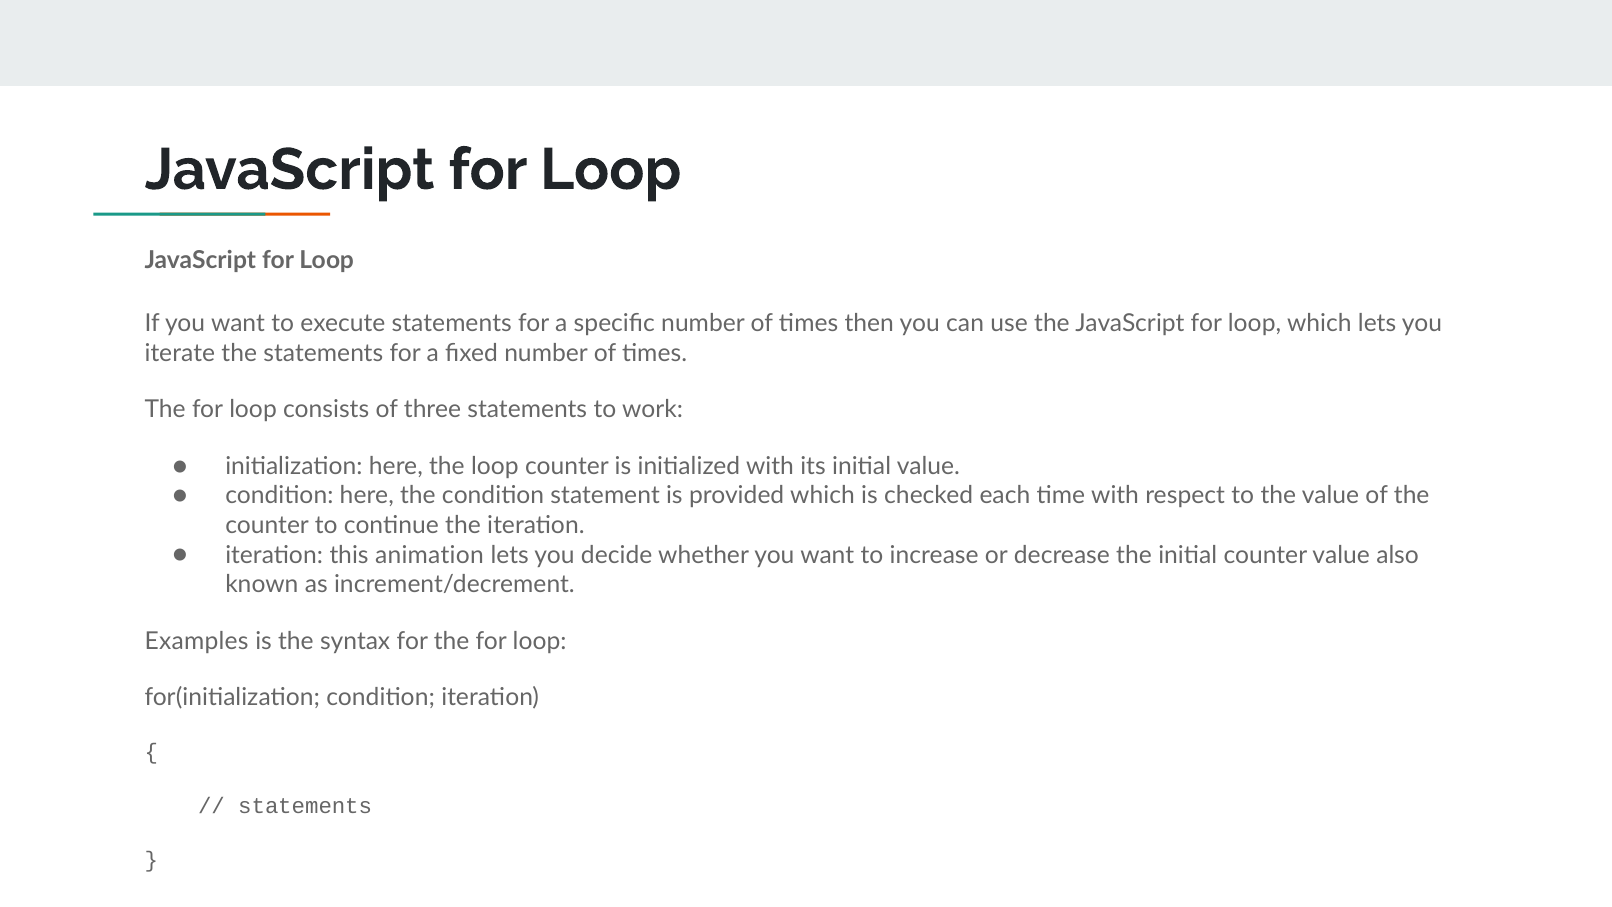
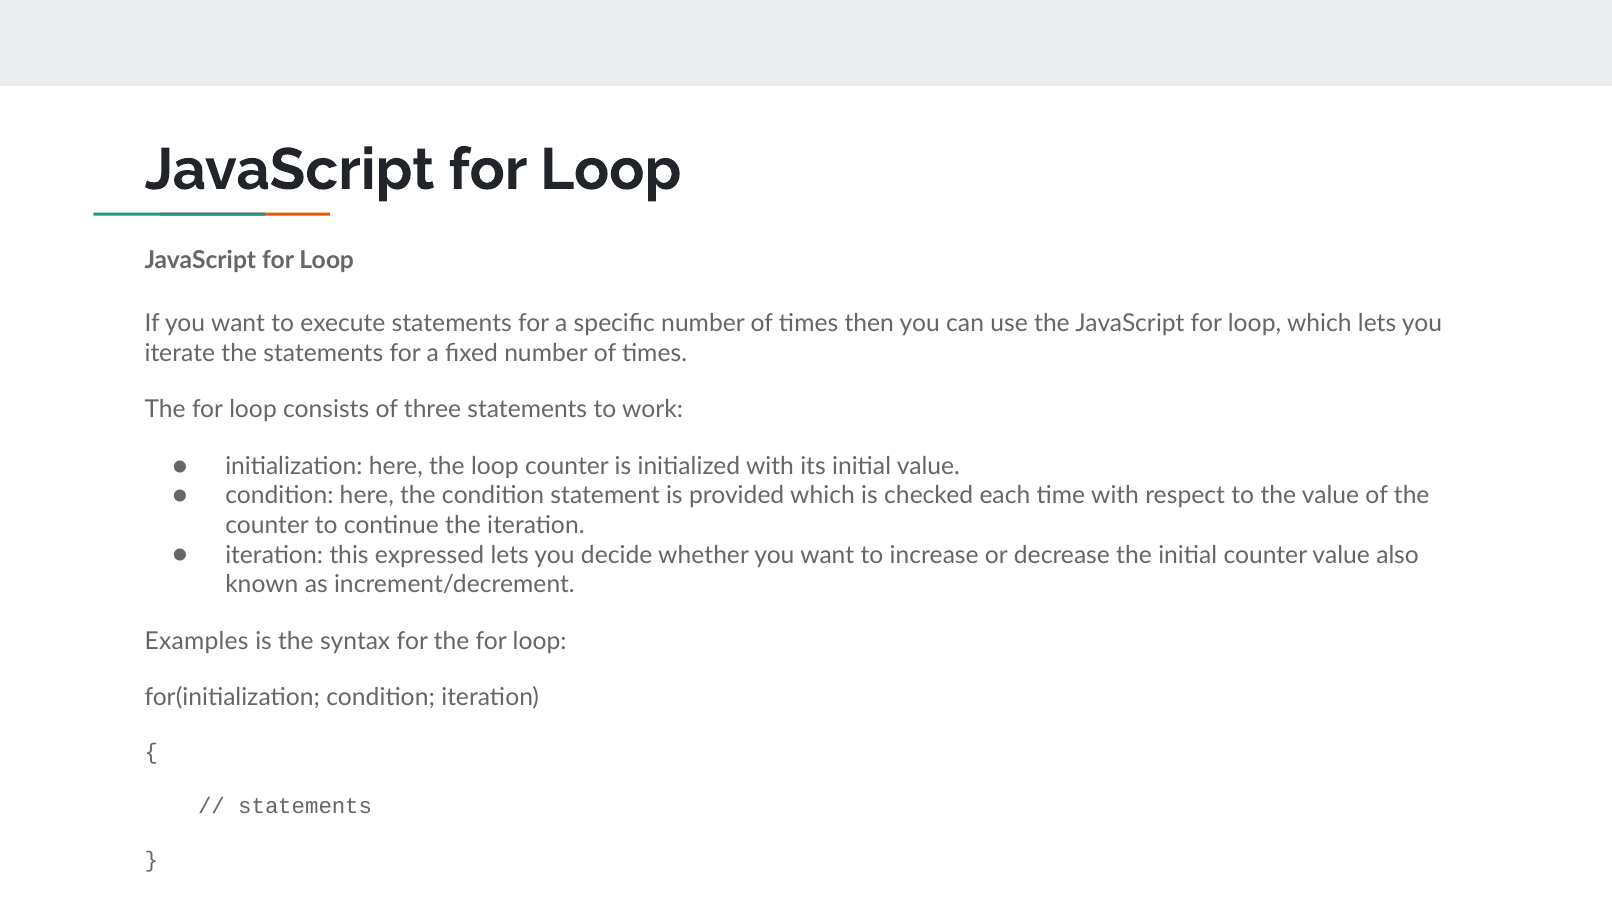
animation: animation -> expressed
